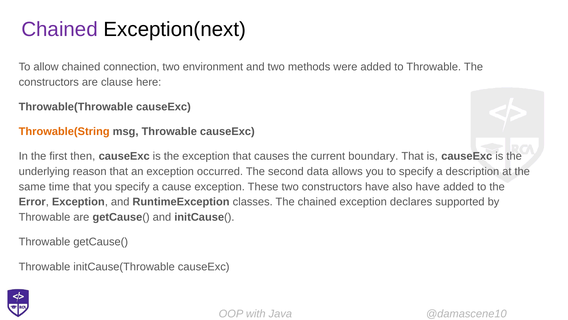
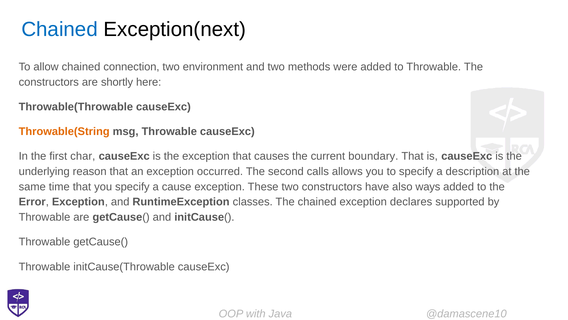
Chained at (60, 29) colour: purple -> blue
clause: clause -> shortly
then: then -> char
data: data -> calls
also have: have -> ways
